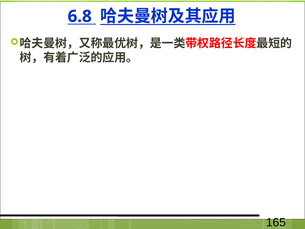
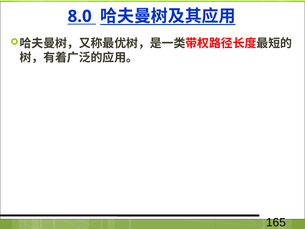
6.8: 6.8 -> 8.0
